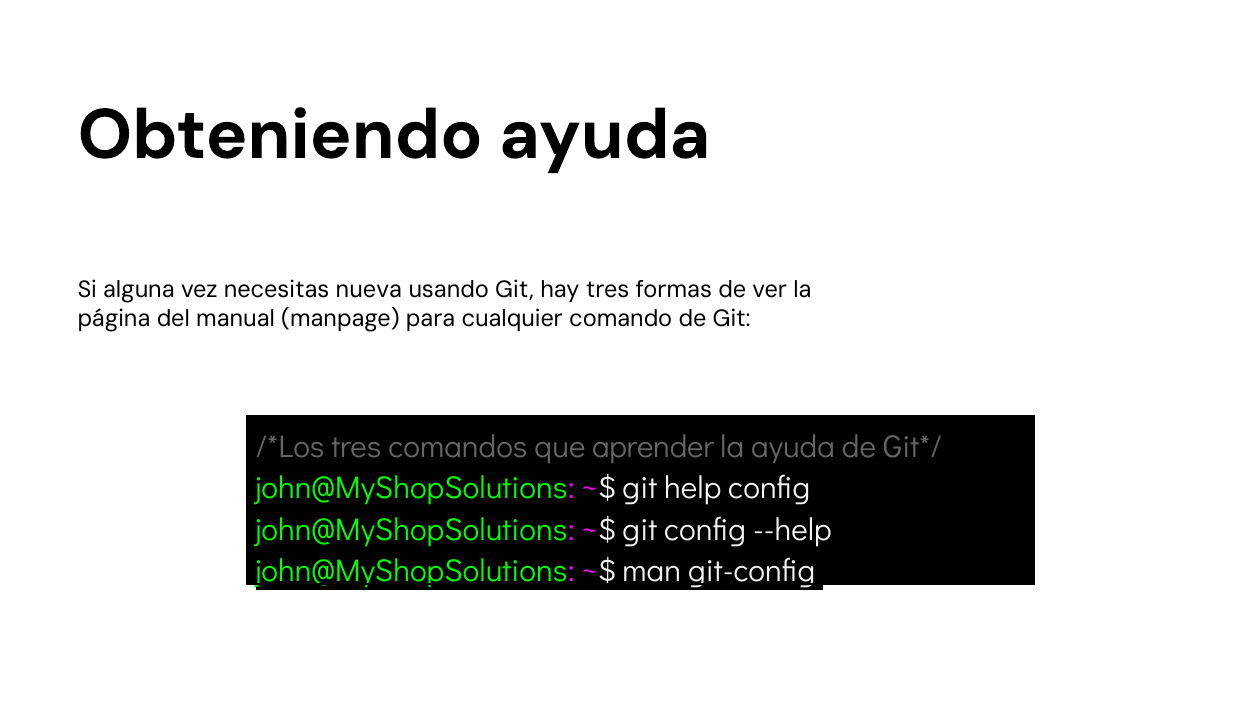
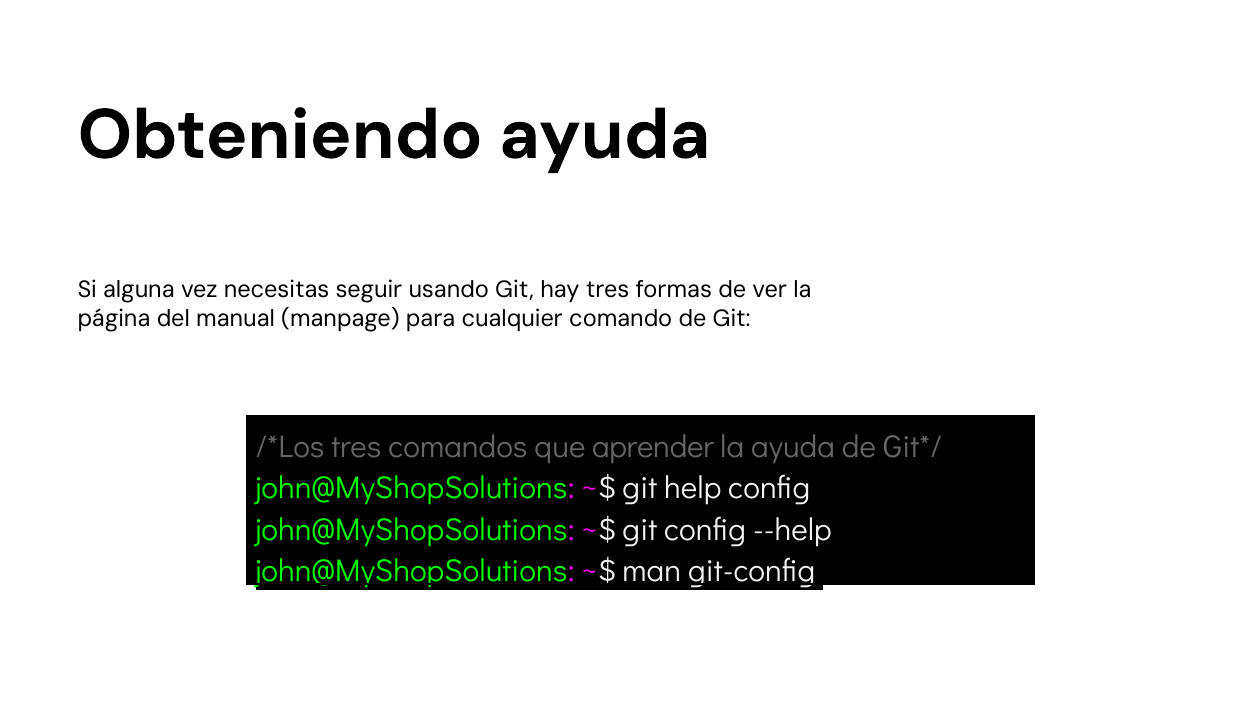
nueva: nueva -> seguir
